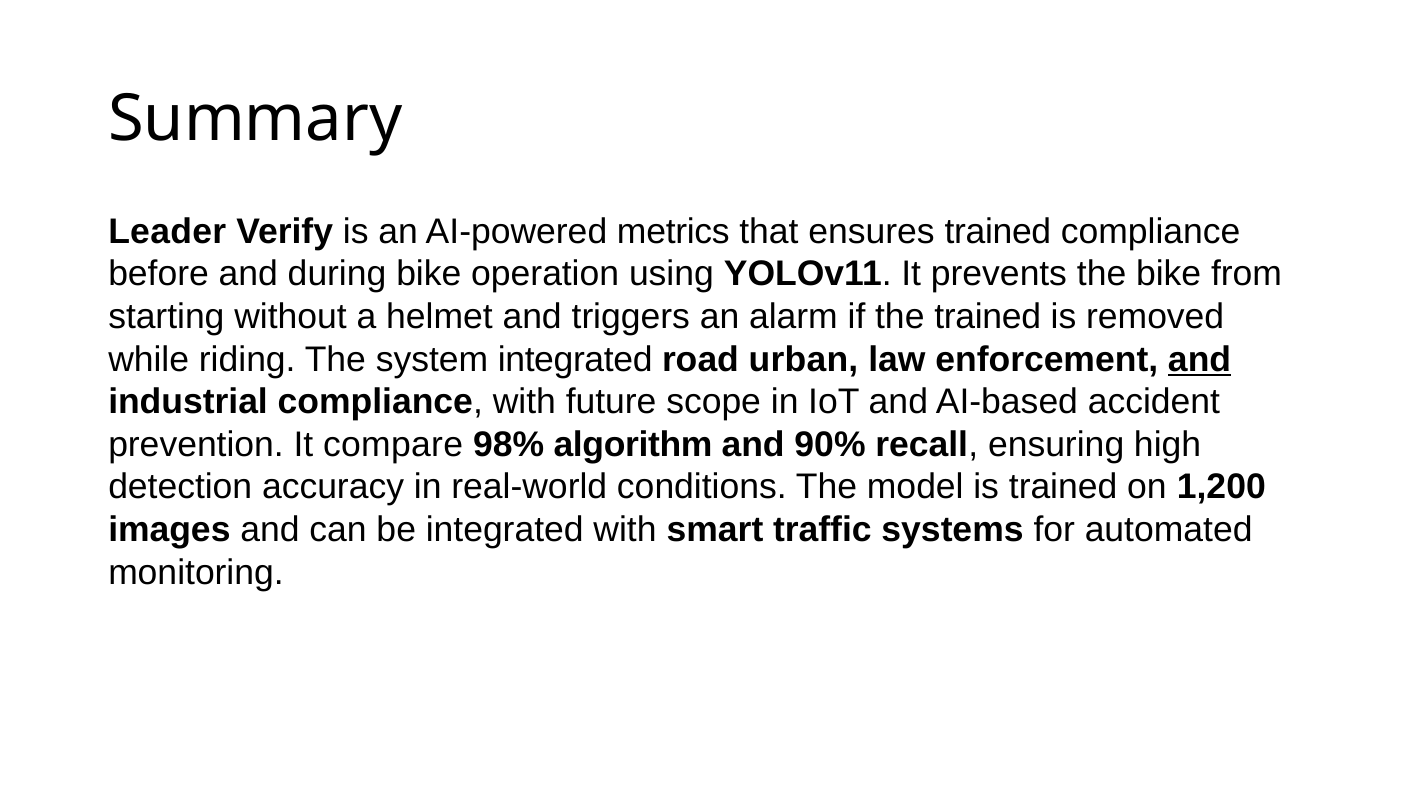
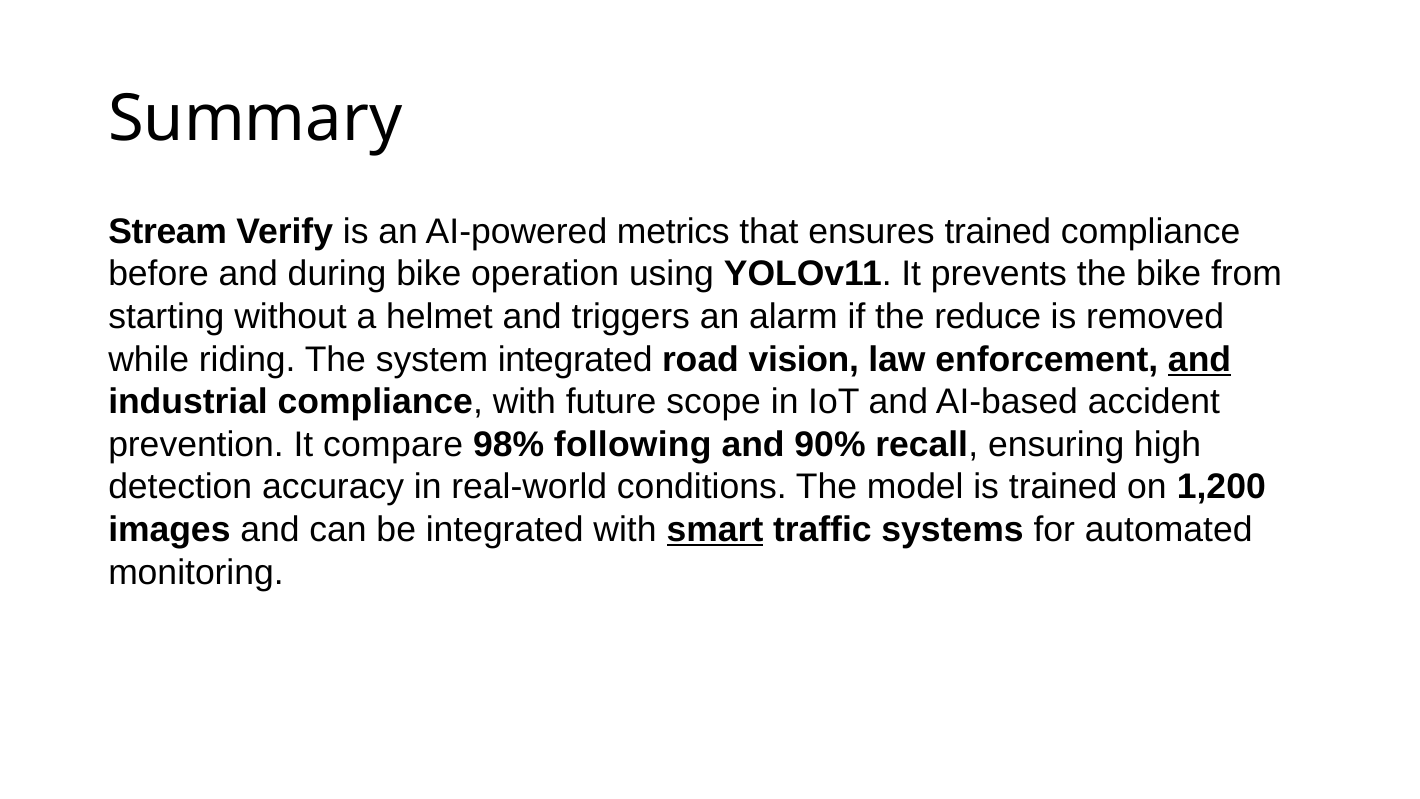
Leader: Leader -> Stream
the trained: trained -> reduce
urban: urban -> vision
algorithm: algorithm -> following
smart underline: none -> present
